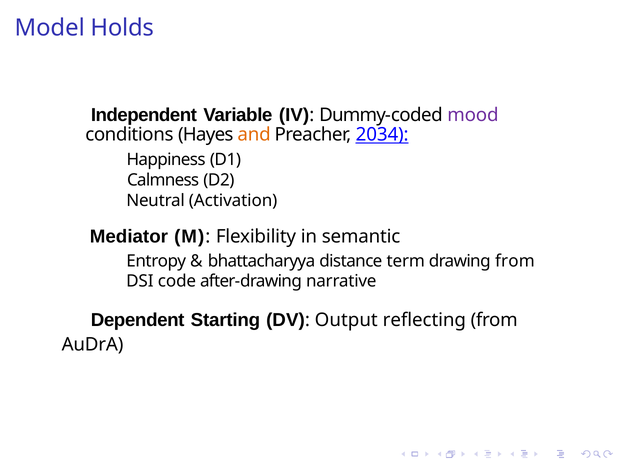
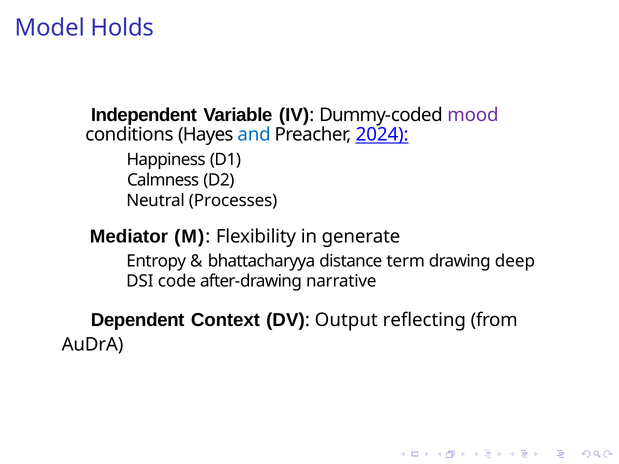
and colour: orange -> blue
2034: 2034 -> 2024
Activation: Activation -> Processes
semantic: semantic -> generate
drawing from: from -> deep
Starting: Starting -> Context
